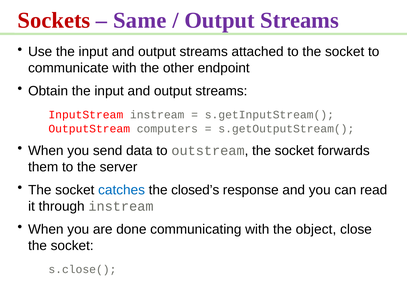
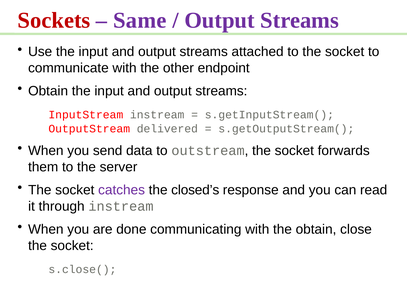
computers: computers -> delivered
catches colour: blue -> purple
the object: object -> obtain
